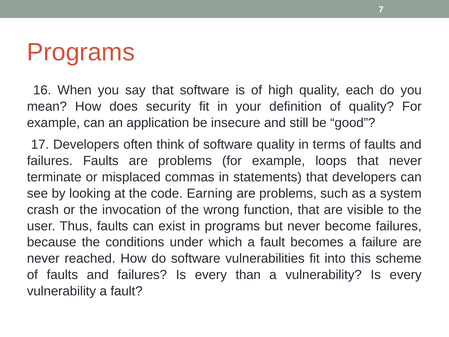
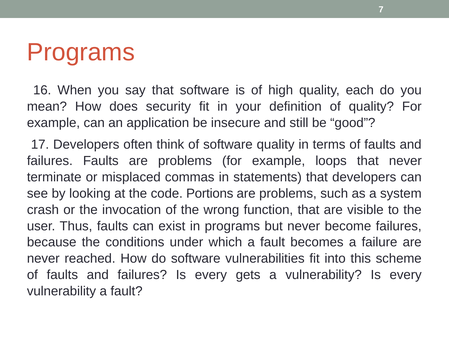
Earning: Earning -> Portions
than: than -> gets
